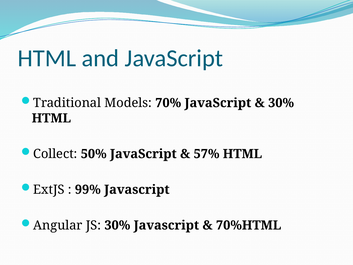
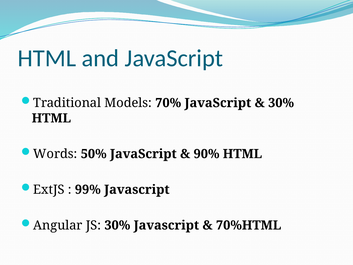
Collect: Collect -> Words
57%: 57% -> 90%
